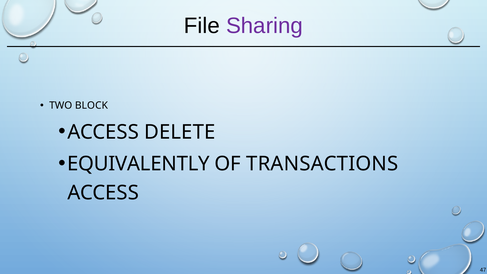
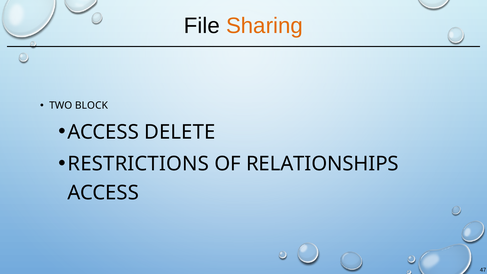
Sharing colour: purple -> orange
EQUIVALENTLY: EQUIVALENTLY -> RESTRICTIONS
TRANSACTIONS: TRANSACTIONS -> RELATIONSHIPS
